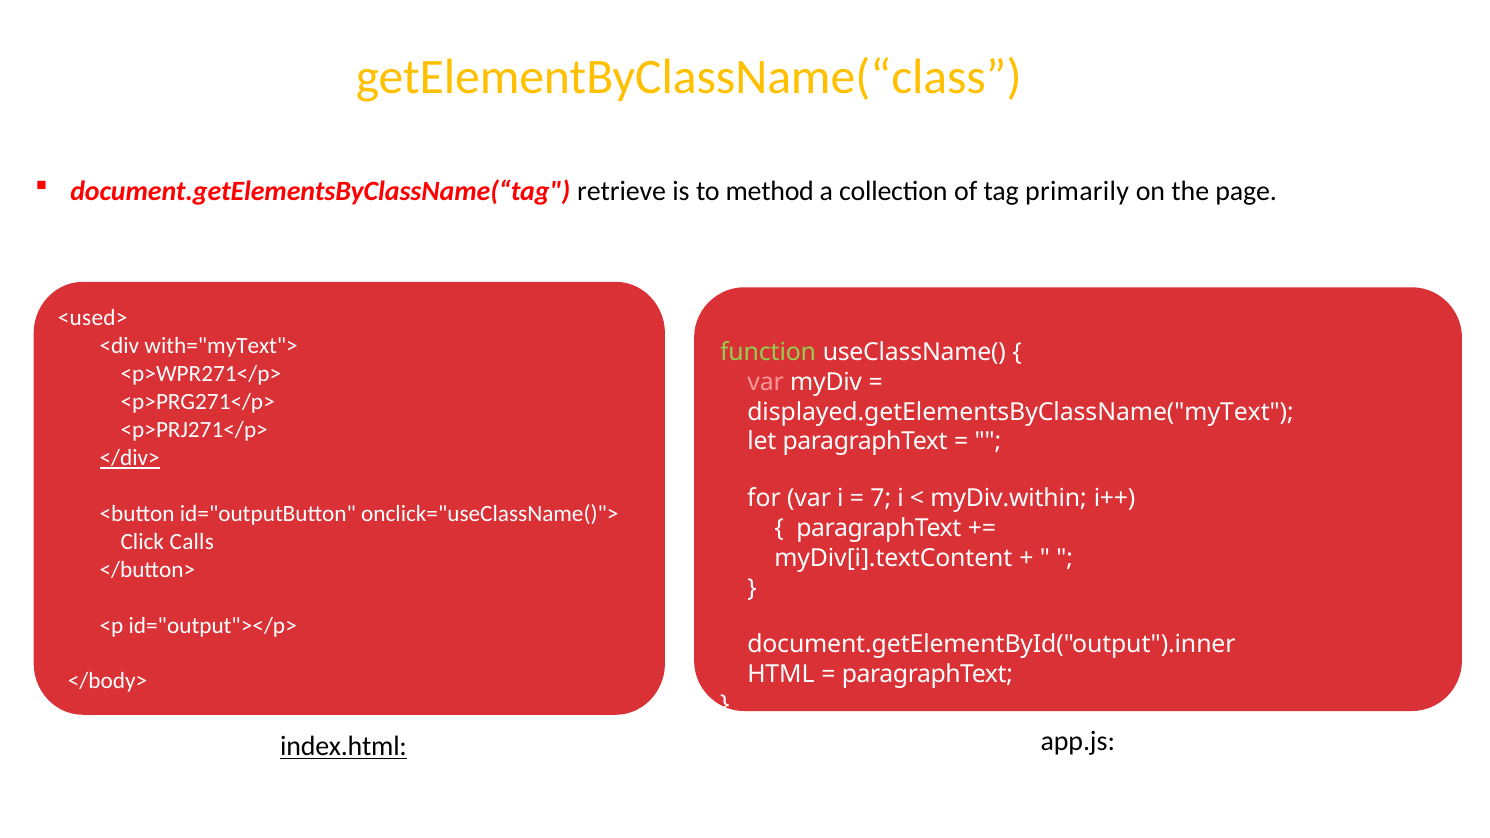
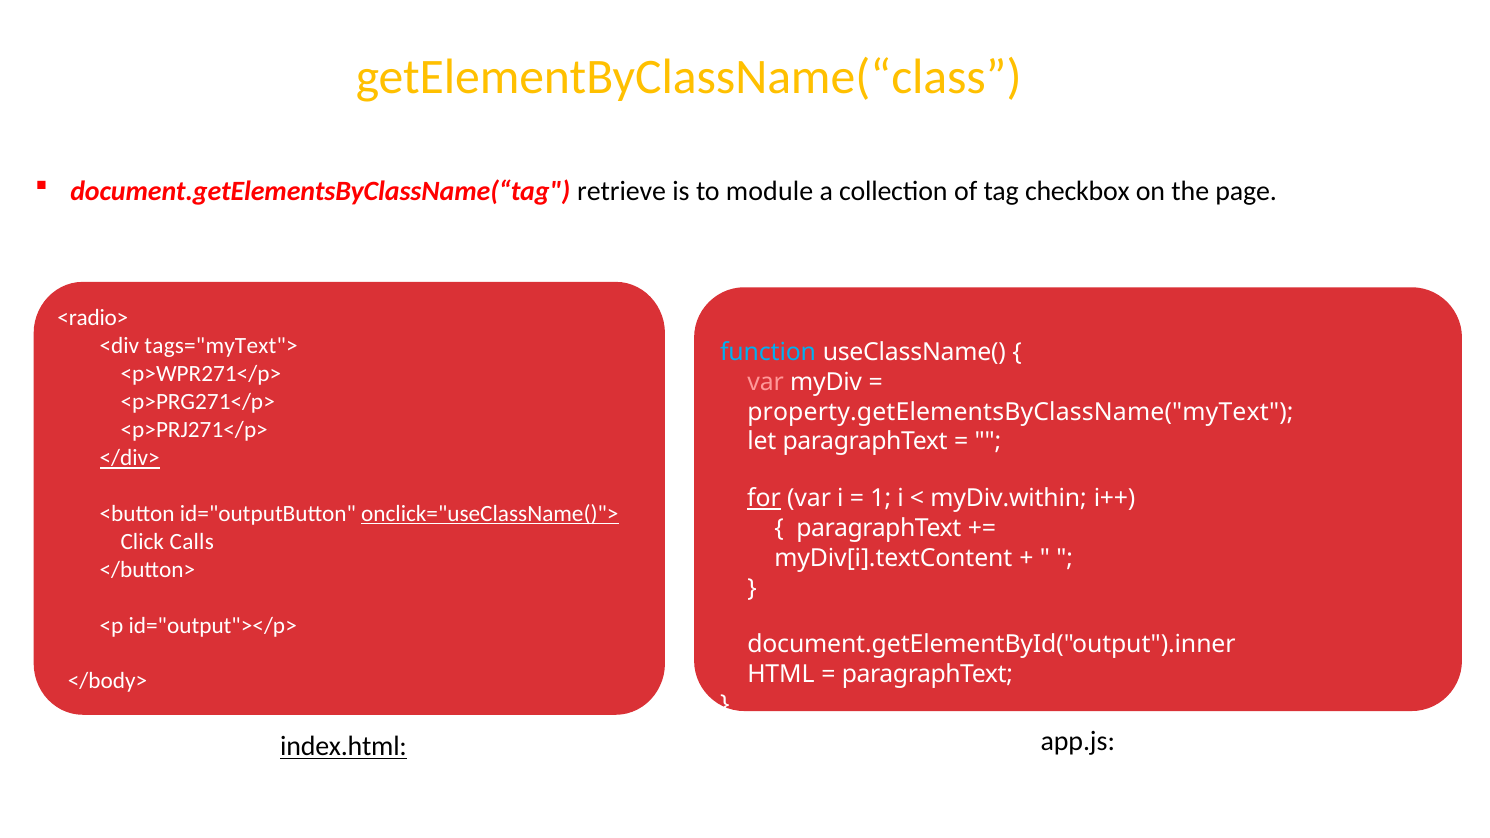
method: method -> module
primarily: primarily -> checkbox
<used>: <used> -> <radio>
with="myText">: with="myText"> -> tags="myText">
function colour: light green -> light blue
displayed.getElementsByClassName("myText: displayed.getElementsByClassName("myText -> property.getElementsByClassName("myText
for underline: none -> present
7: 7 -> 1
onclick="useClassName()"> underline: none -> present
